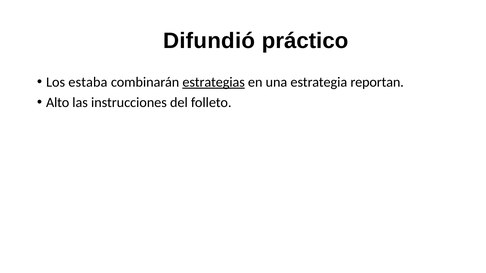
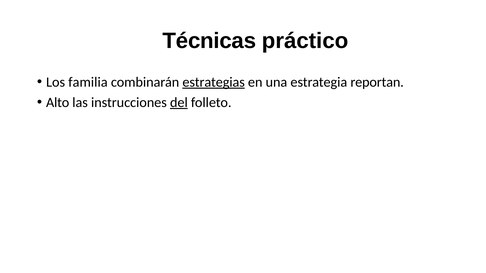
Difundió: Difundió -> Técnicas
estaba: estaba -> familia
del underline: none -> present
